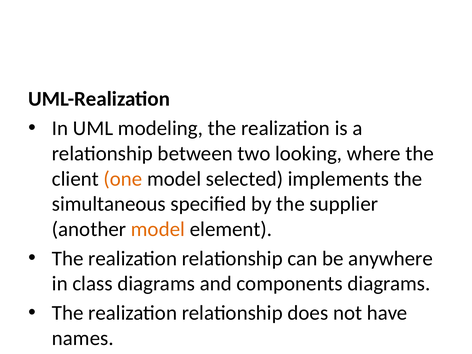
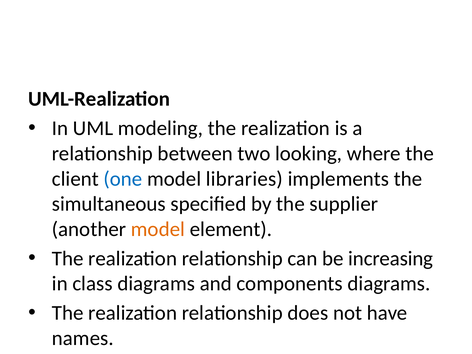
one at (123, 179) colour: orange -> blue
selected: selected -> libraries
anywhere: anywhere -> increasing
